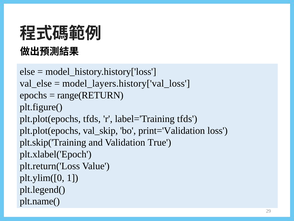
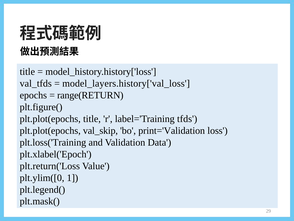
else at (27, 72): else -> title
val_else: val_else -> val_tfds
plt.plot(epochs tfds: tfds -> title
plt.skip('Training: plt.skip('Training -> plt.loss('Training
True: True -> Data
plt.name(: plt.name( -> plt.mask(
